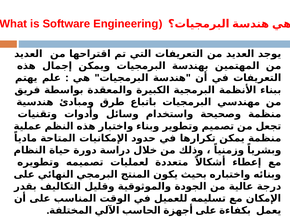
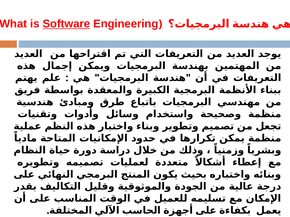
Software underline: none -> present
